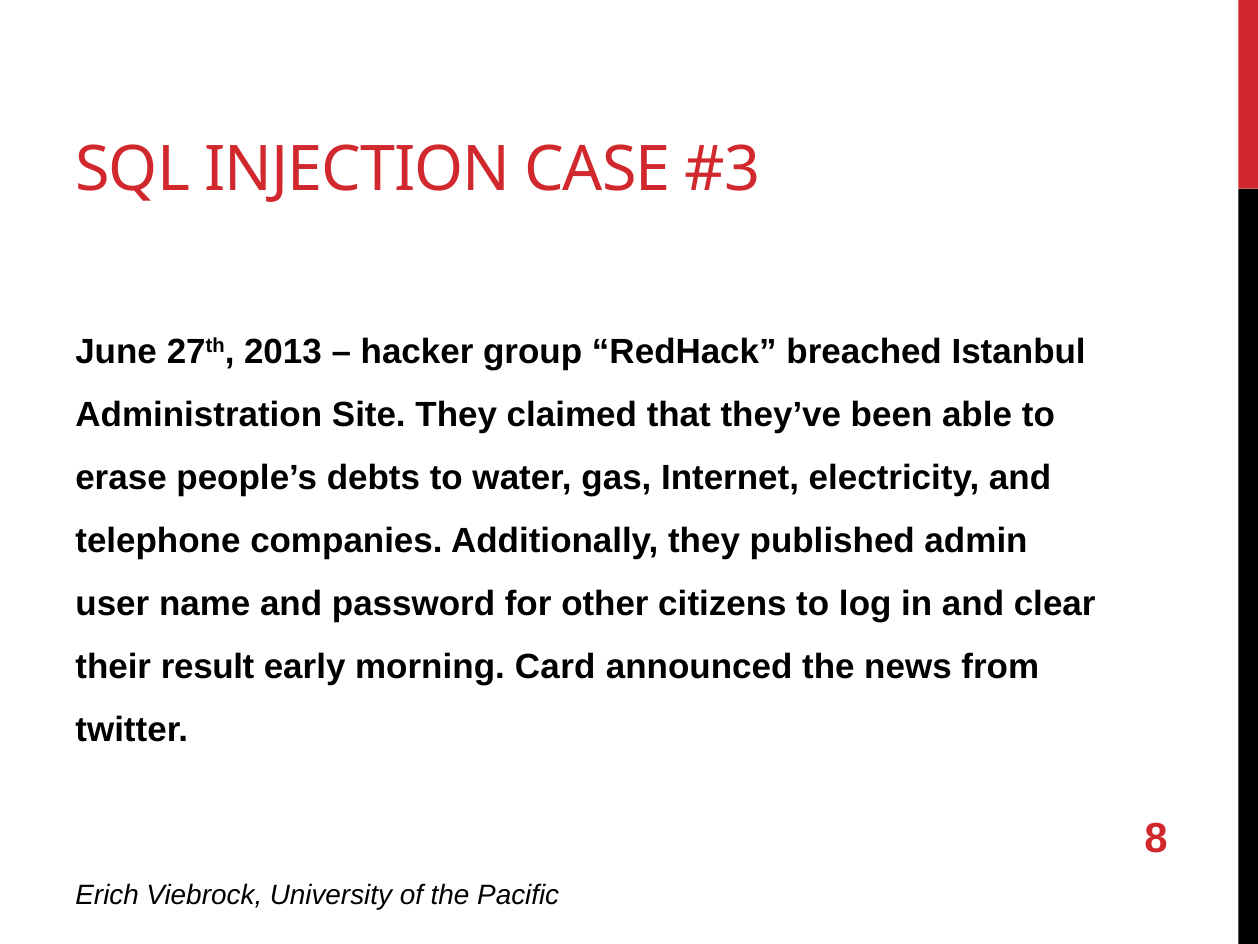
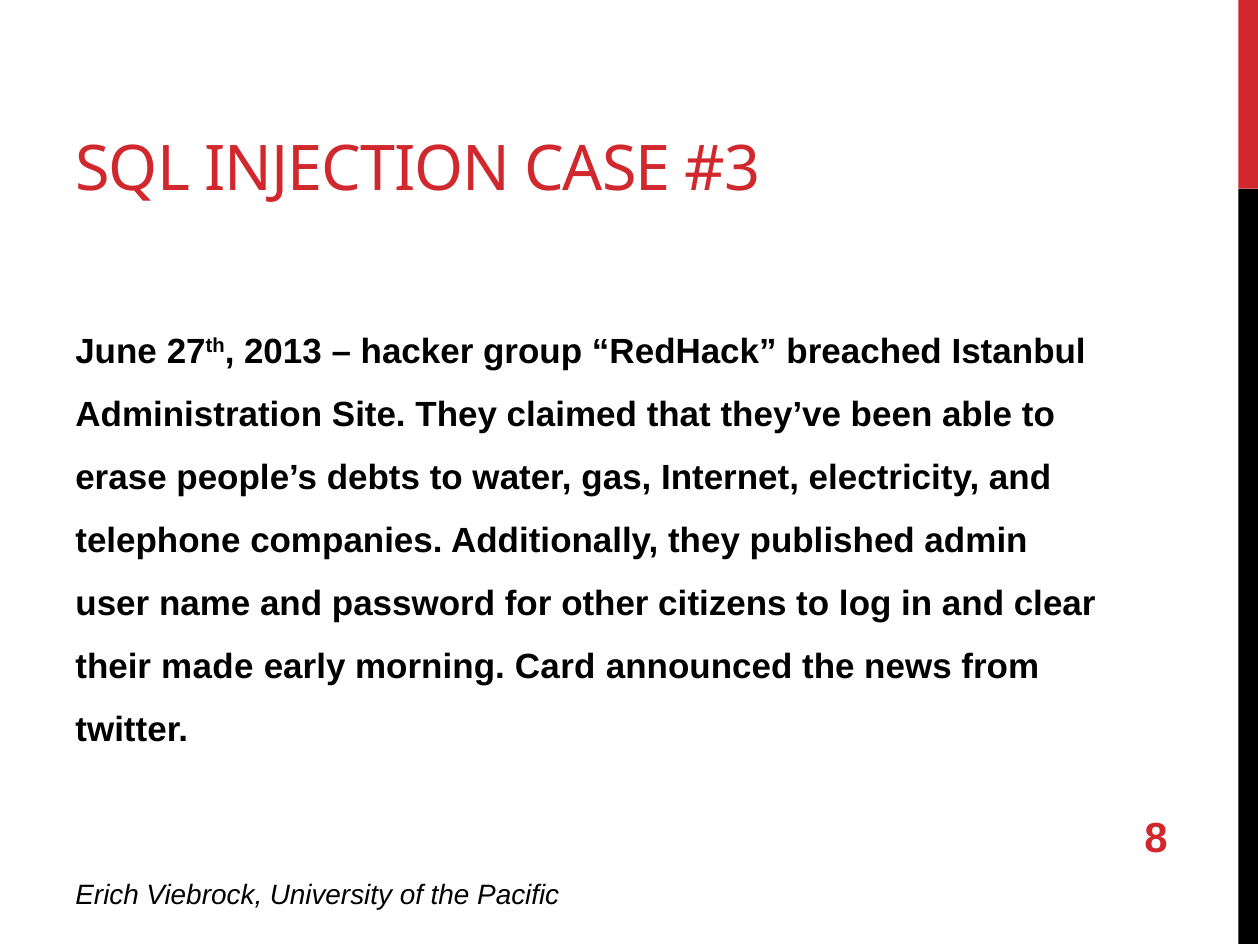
result: result -> made
